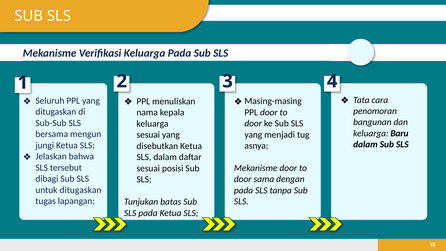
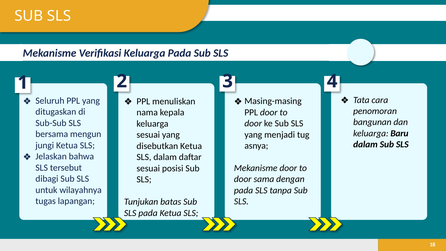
untuk ditugaskan: ditugaskan -> wilayahnya
